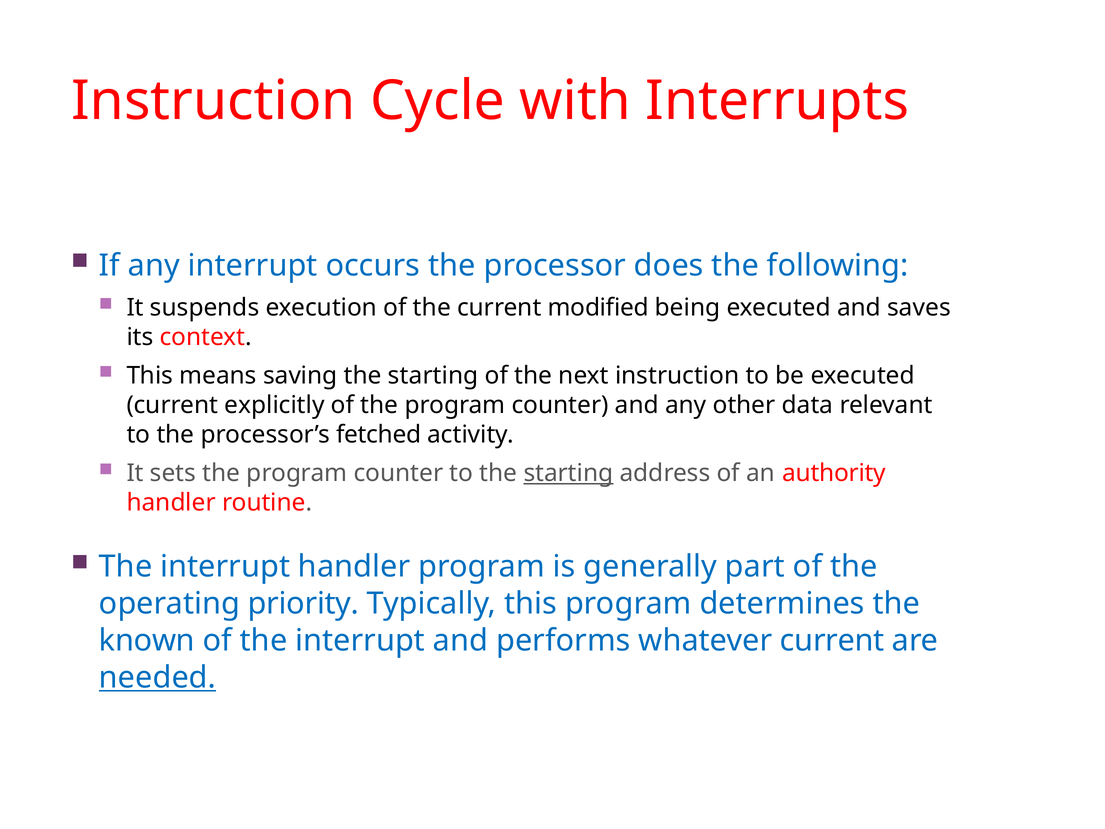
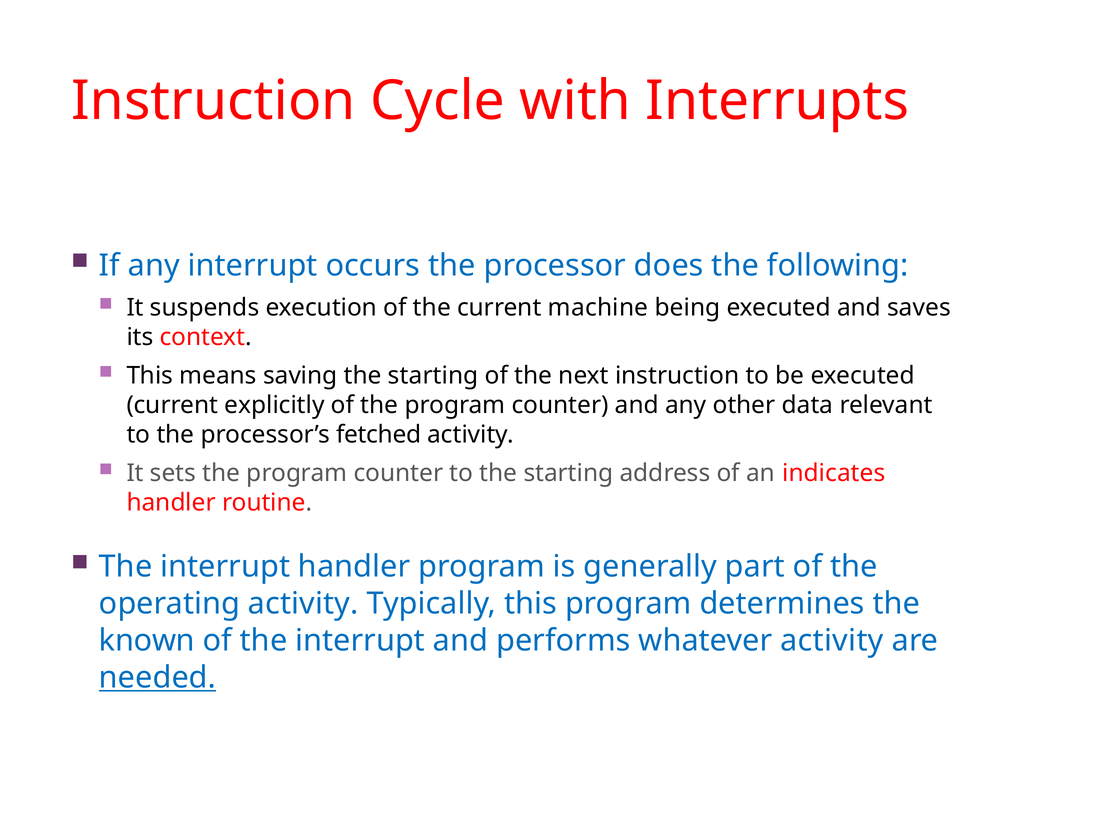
modified: modified -> machine
starting at (568, 473) underline: present -> none
authority: authority -> indicates
operating priority: priority -> activity
whatever current: current -> activity
